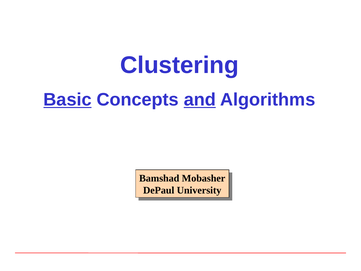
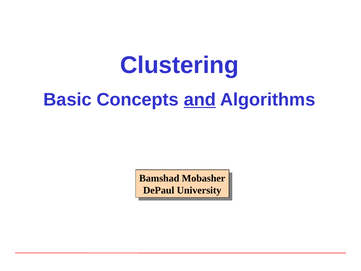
Basic underline: present -> none
